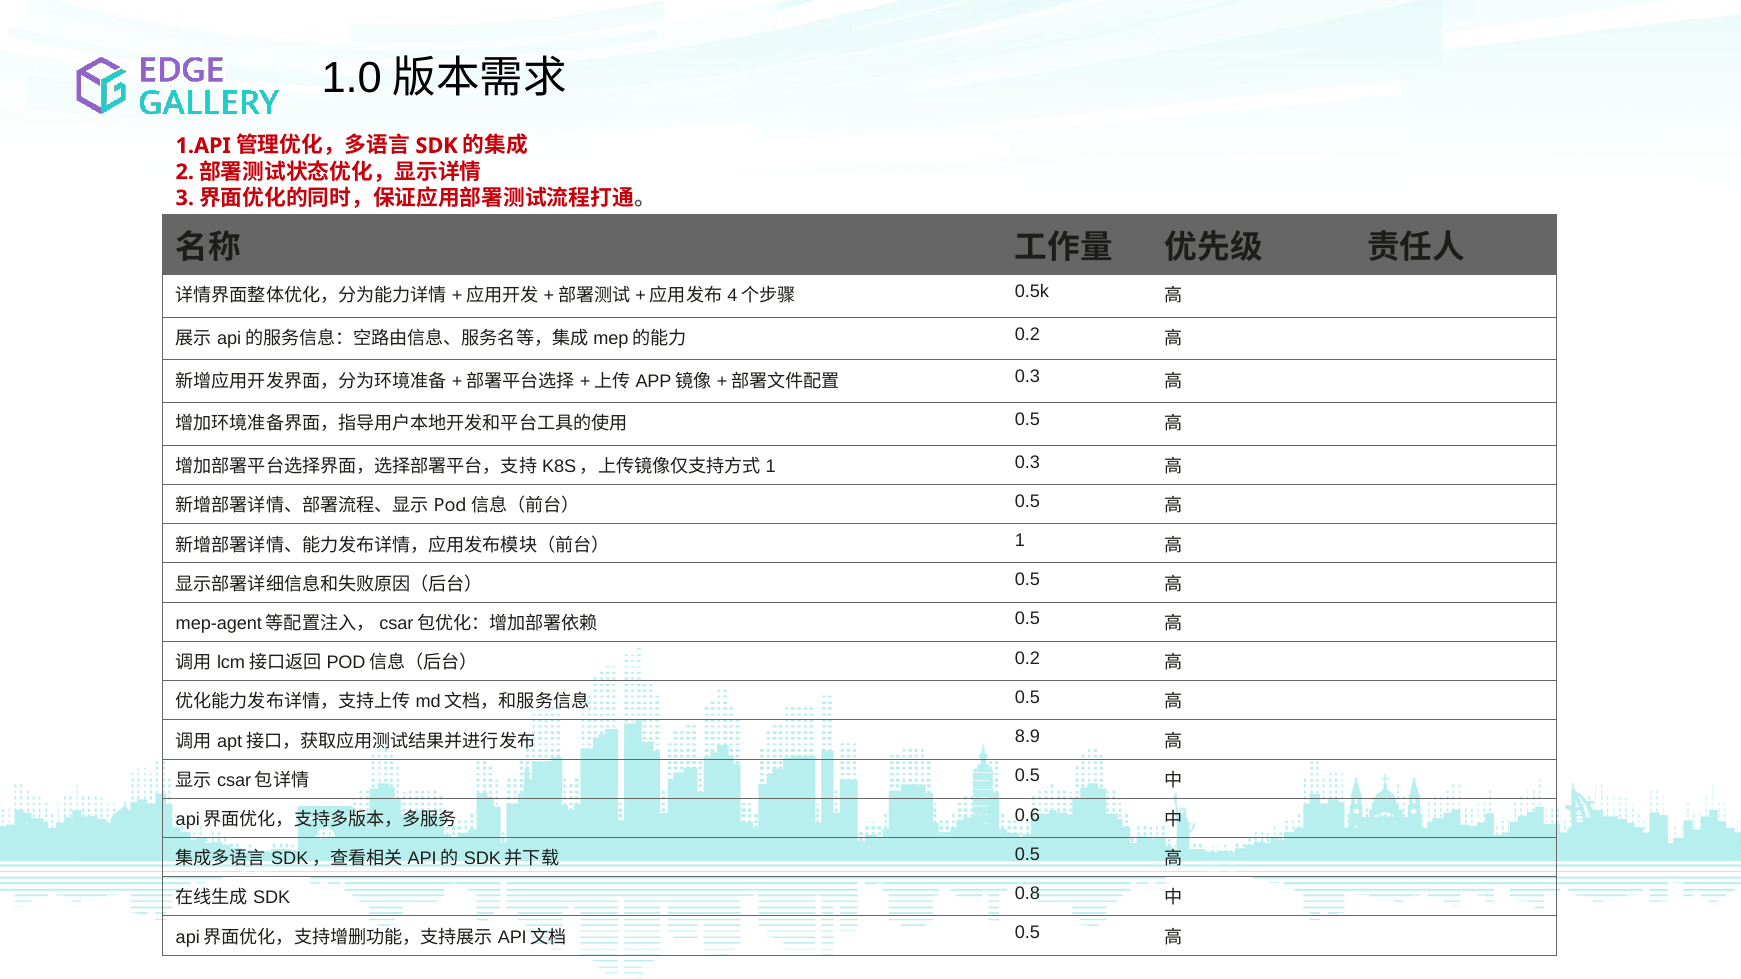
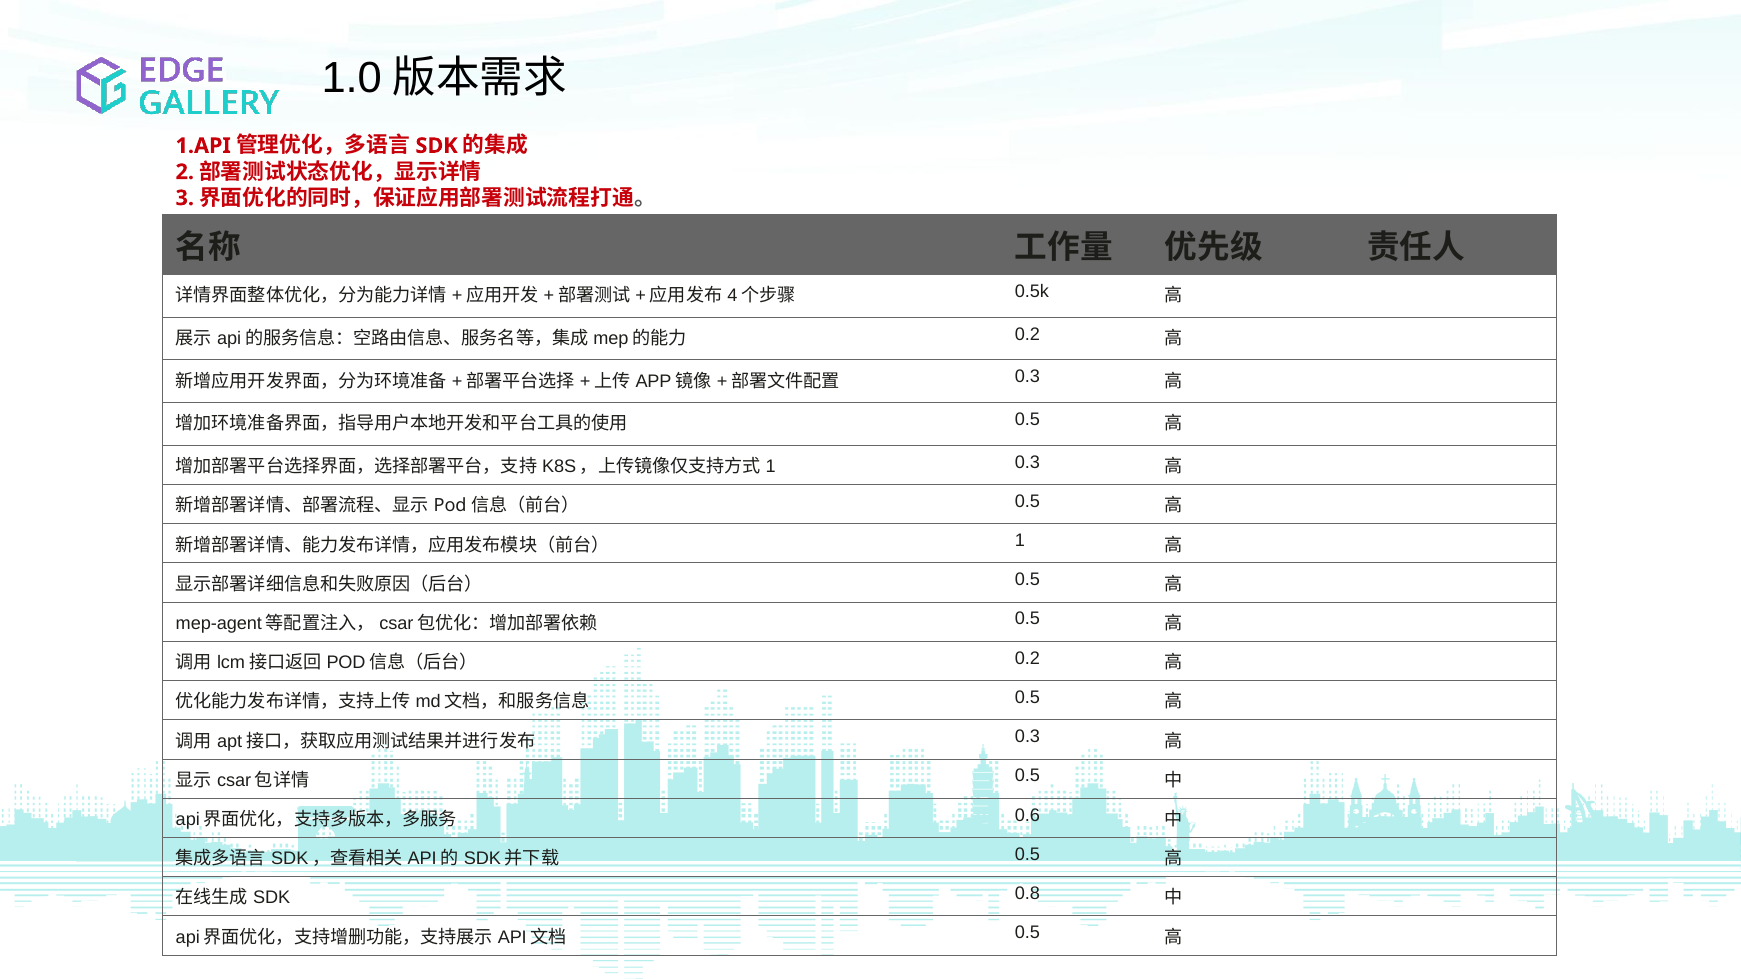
8.9 at (1028, 737): 8.9 -> 0.3
